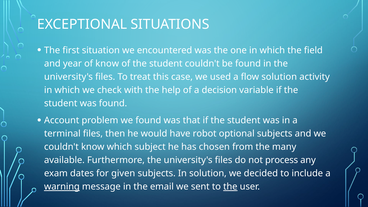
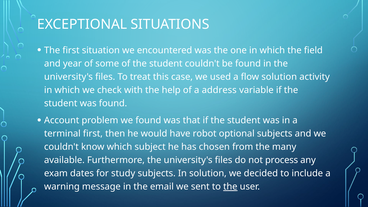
of know: know -> some
decision: decision -> address
terminal files: files -> first
given: given -> study
warning underline: present -> none
